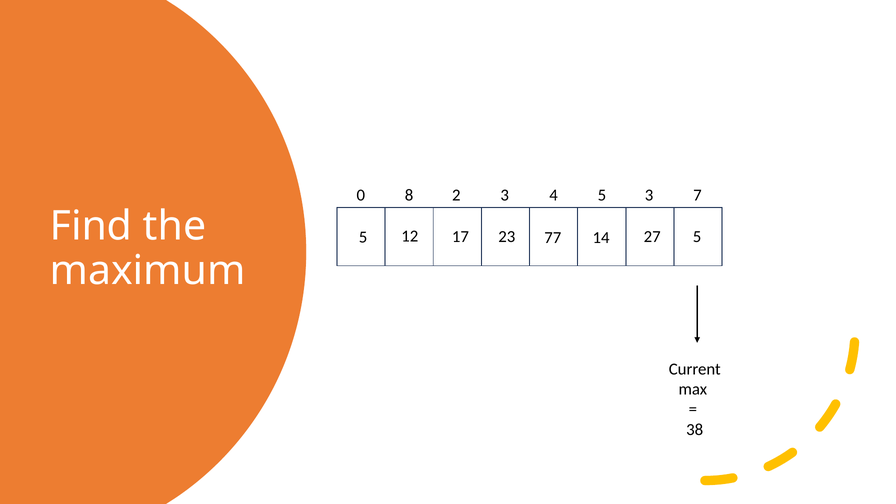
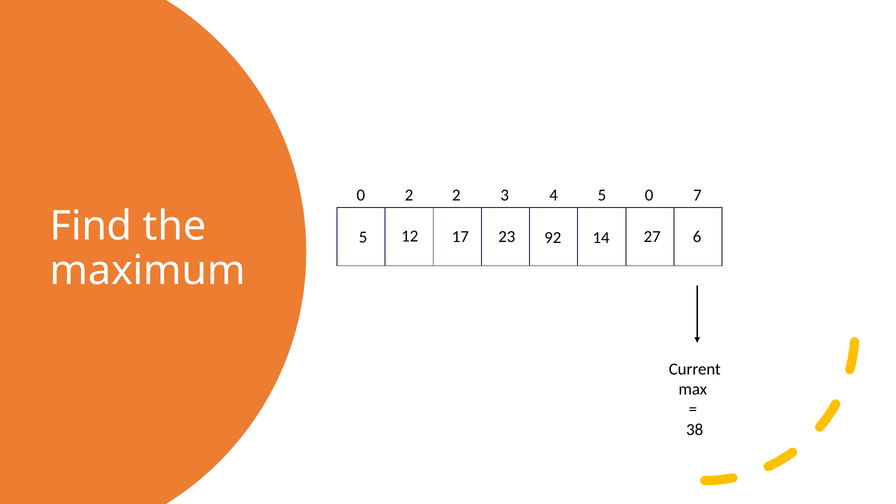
0 8: 8 -> 2
5 3: 3 -> 0
77: 77 -> 92
27 5: 5 -> 6
